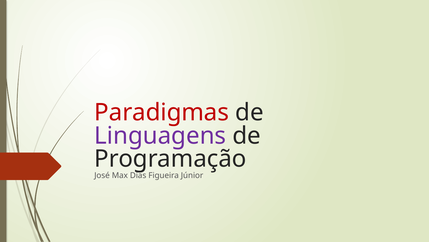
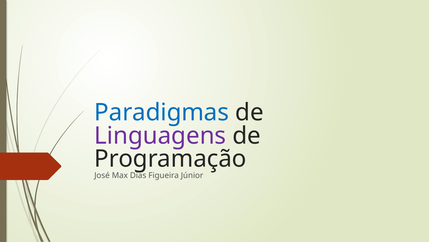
Paradigmas colour: red -> blue
